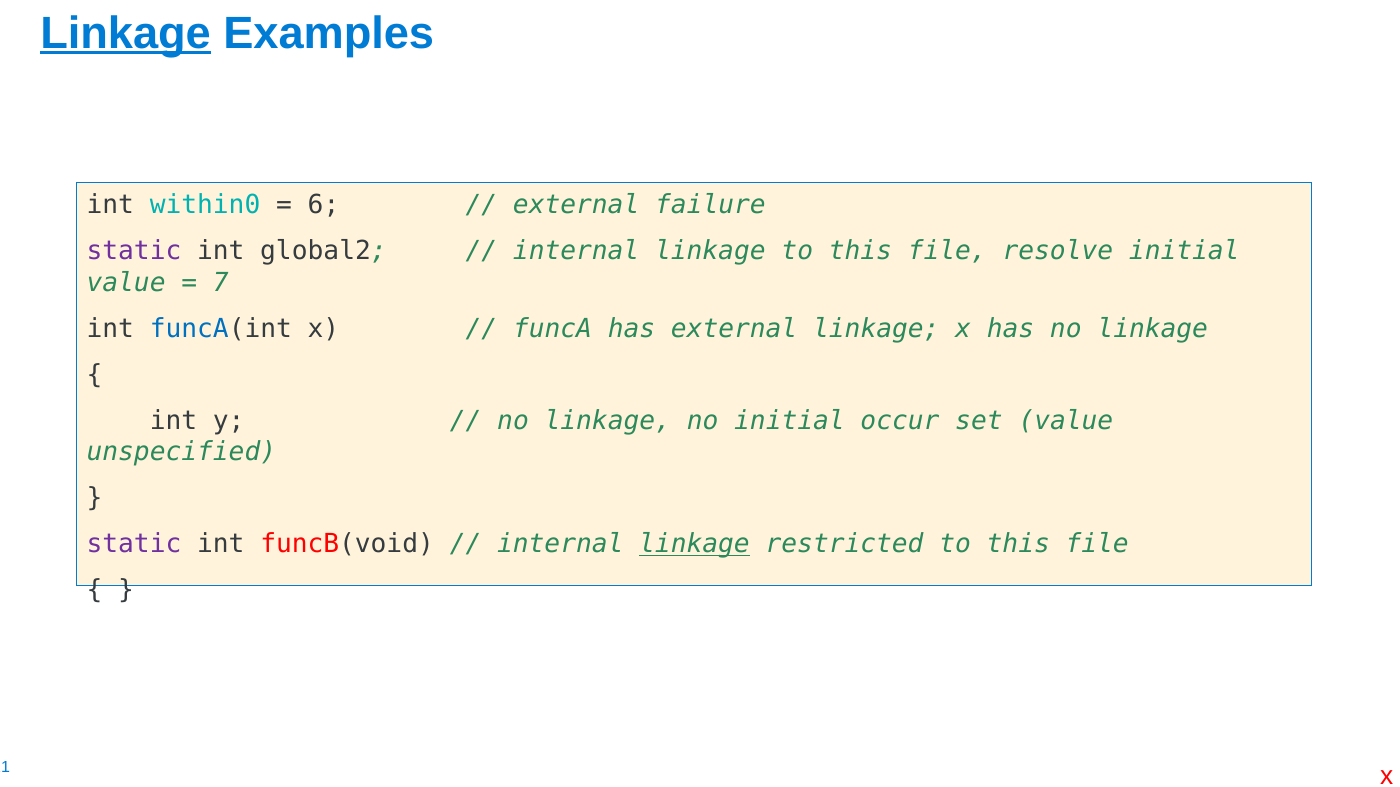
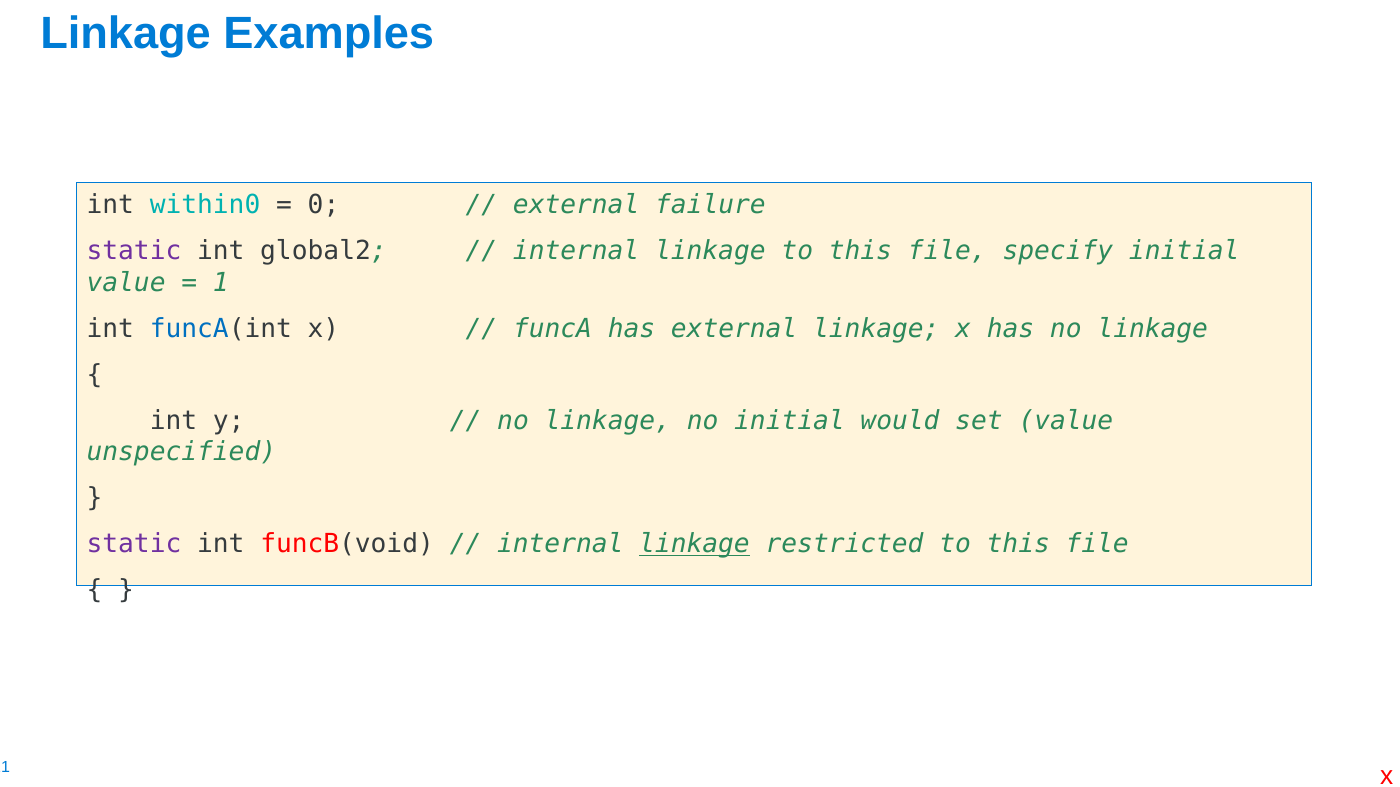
Linkage at (126, 33) underline: present -> none
6: 6 -> 0
resolve: resolve -> specify
7: 7 -> 1
occur: occur -> would
